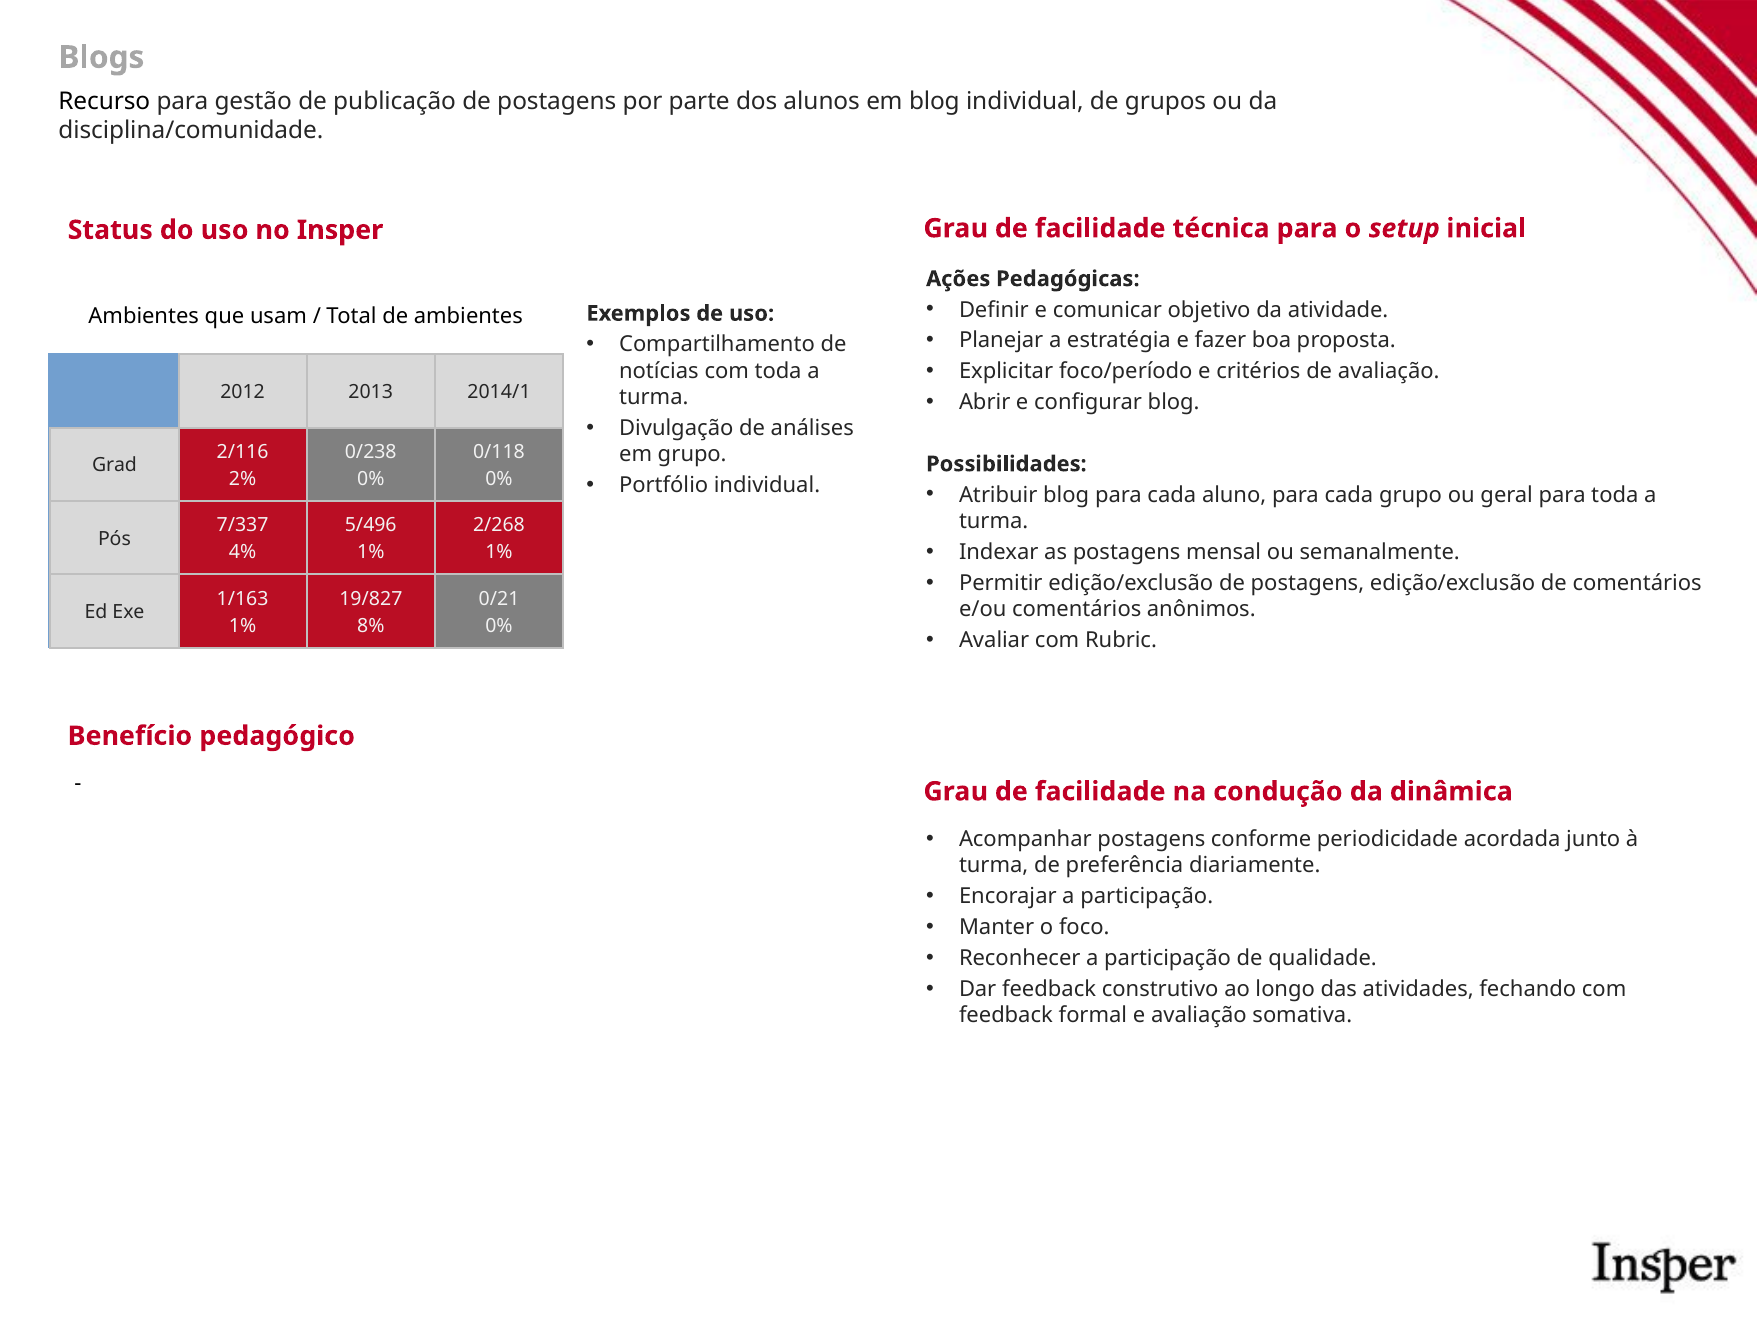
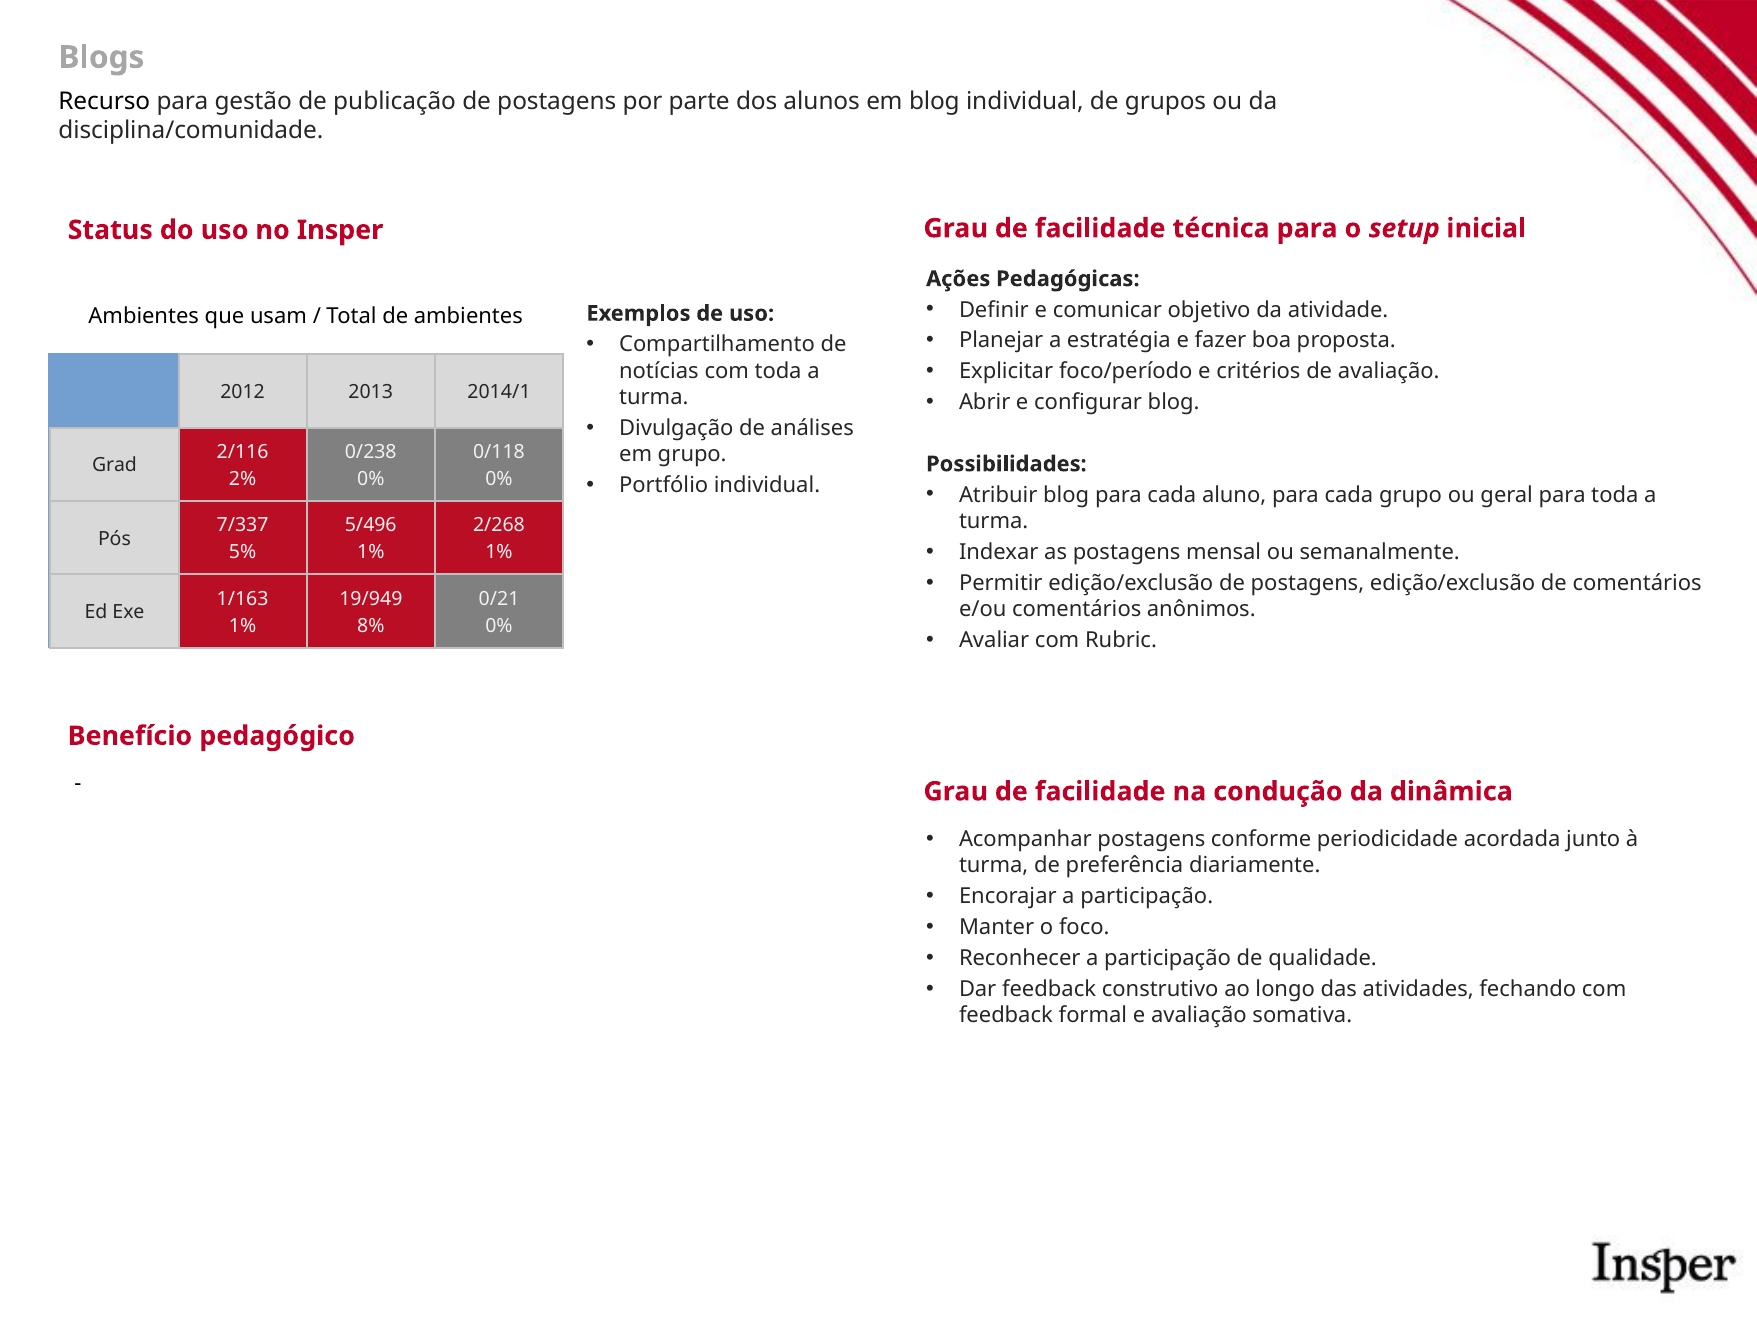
4%: 4% -> 5%
19/827: 19/827 -> 19/949
